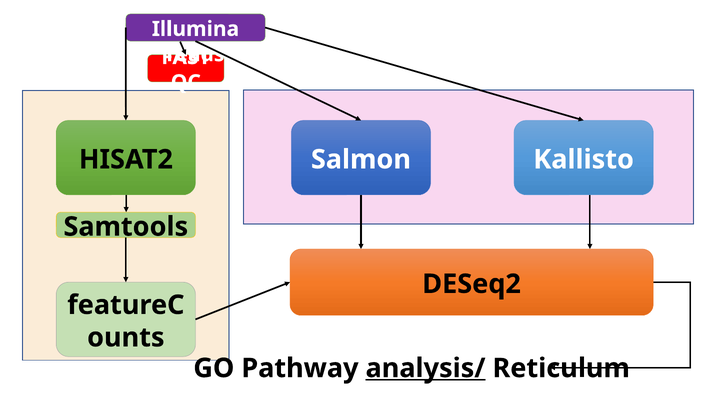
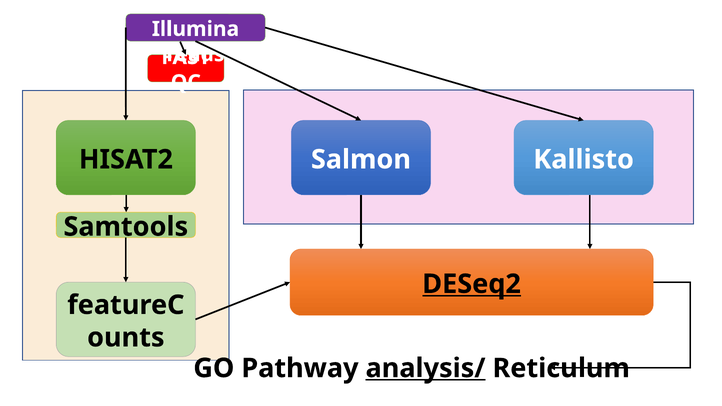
DESeq2 underline: none -> present
